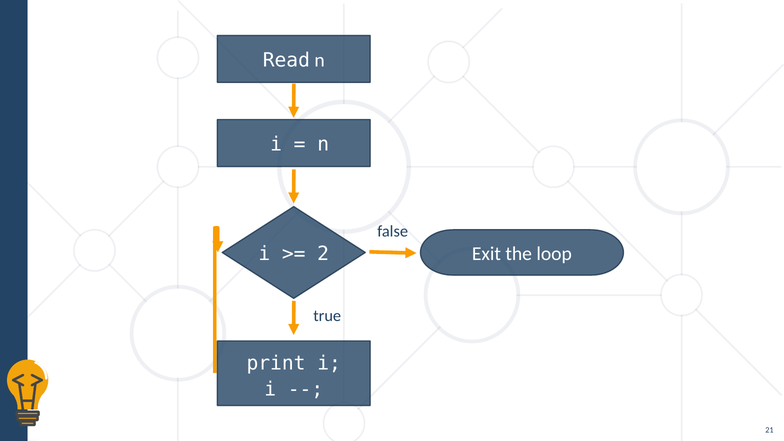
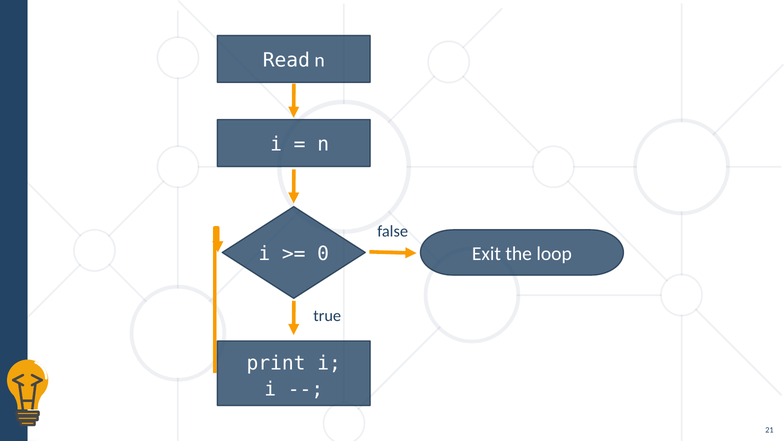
2: 2 -> 0
